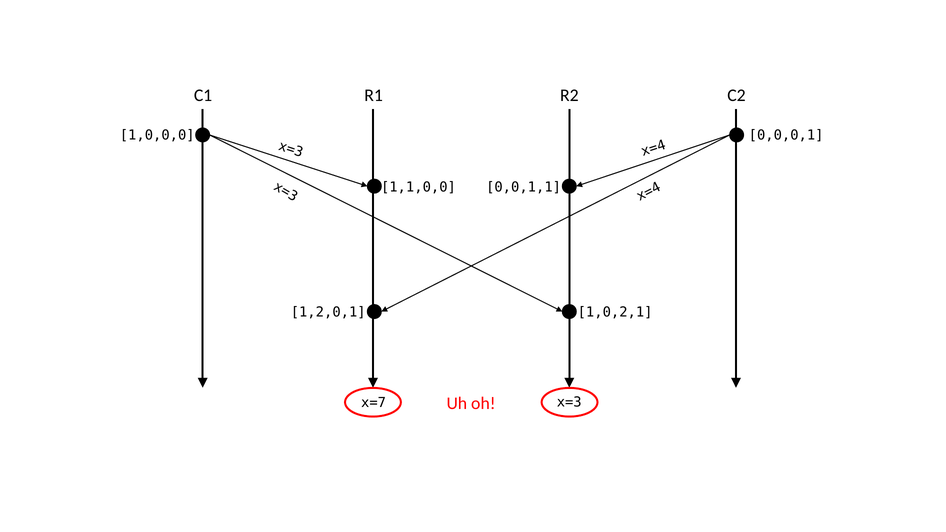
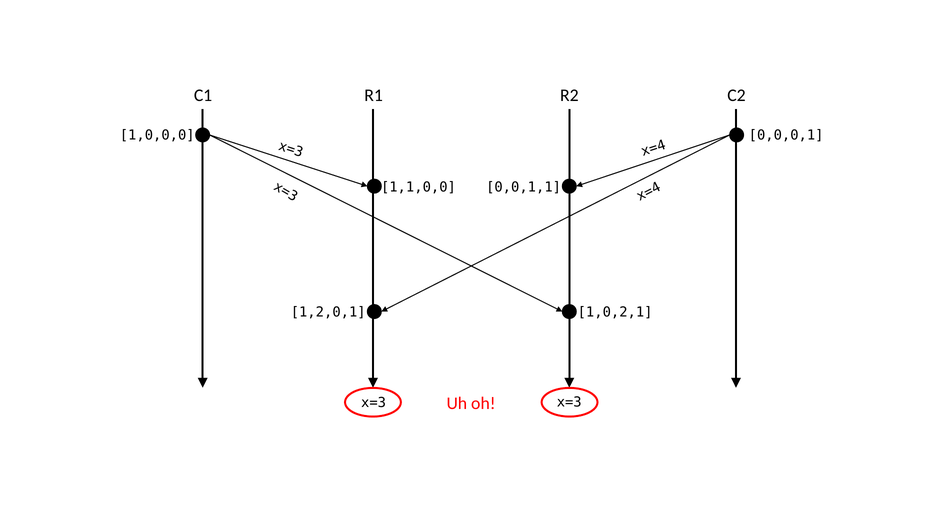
x=7 at (374, 403): x=7 -> x=3
